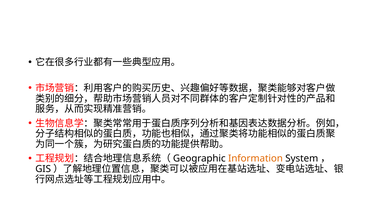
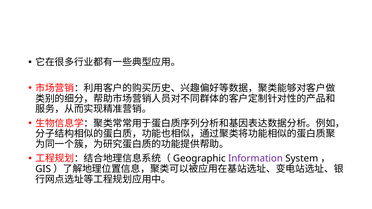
Information colour: orange -> purple
